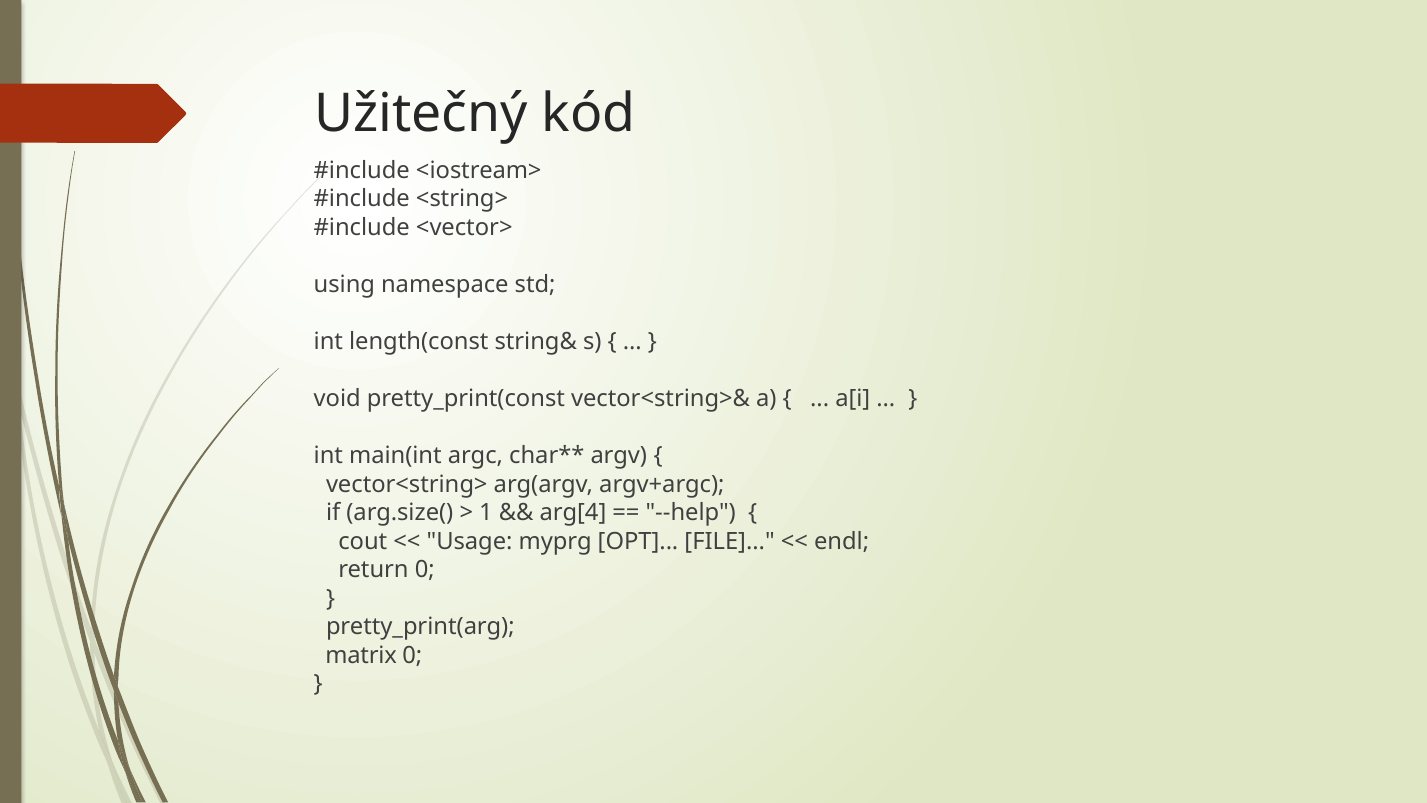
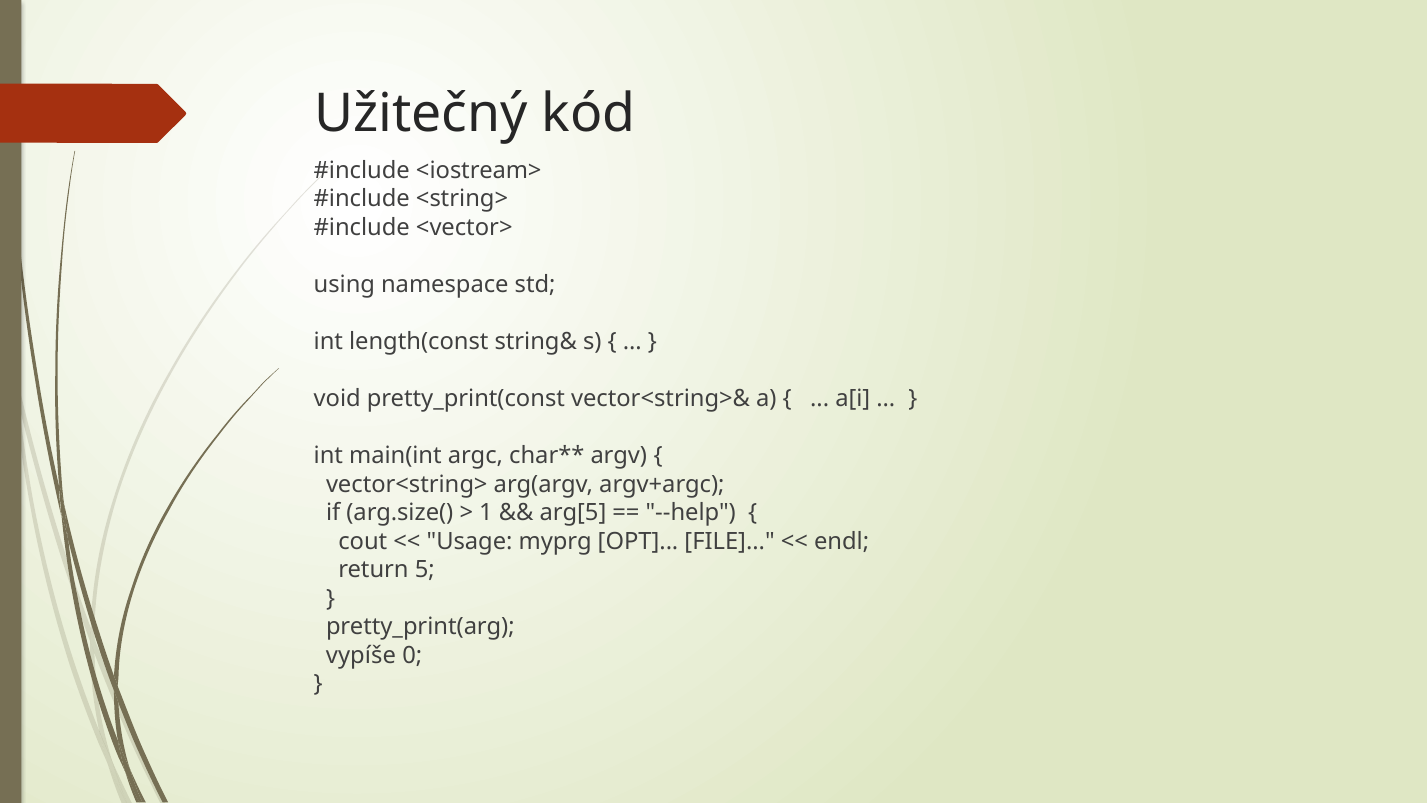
arg[4: arg[4 -> arg[5
return 0: 0 -> 5
matrix: matrix -> vypíše
